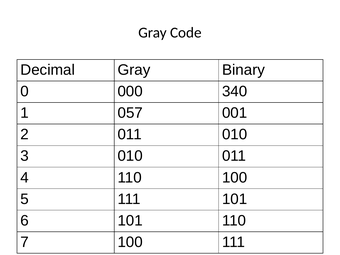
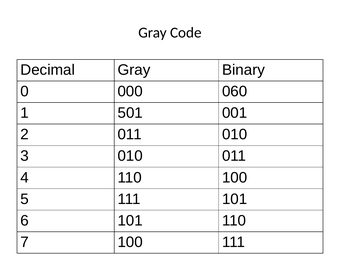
340: 340 -> 060
057: 057 -> 501
